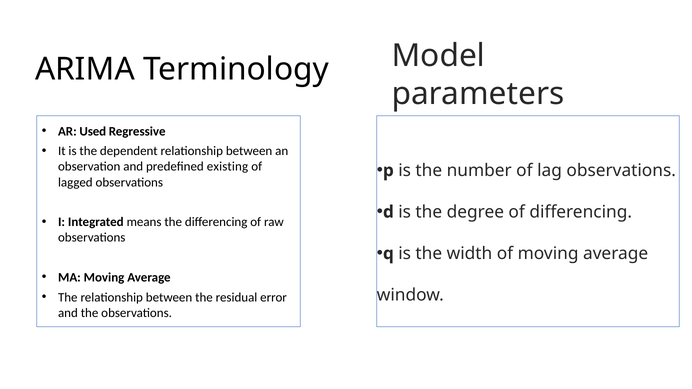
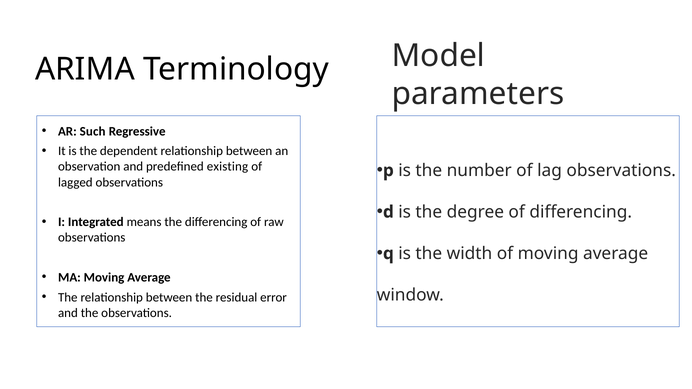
Used: Used -> Such
